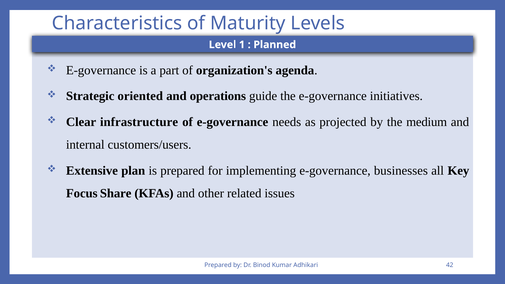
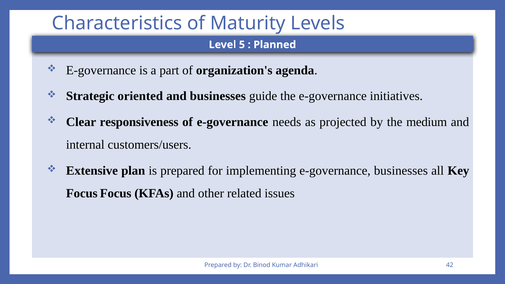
1: 1 -> 5
and operations: operations -> businesses
infrastructure: infrastructure -> responsiveness
Focus Share: Share -> Focus
